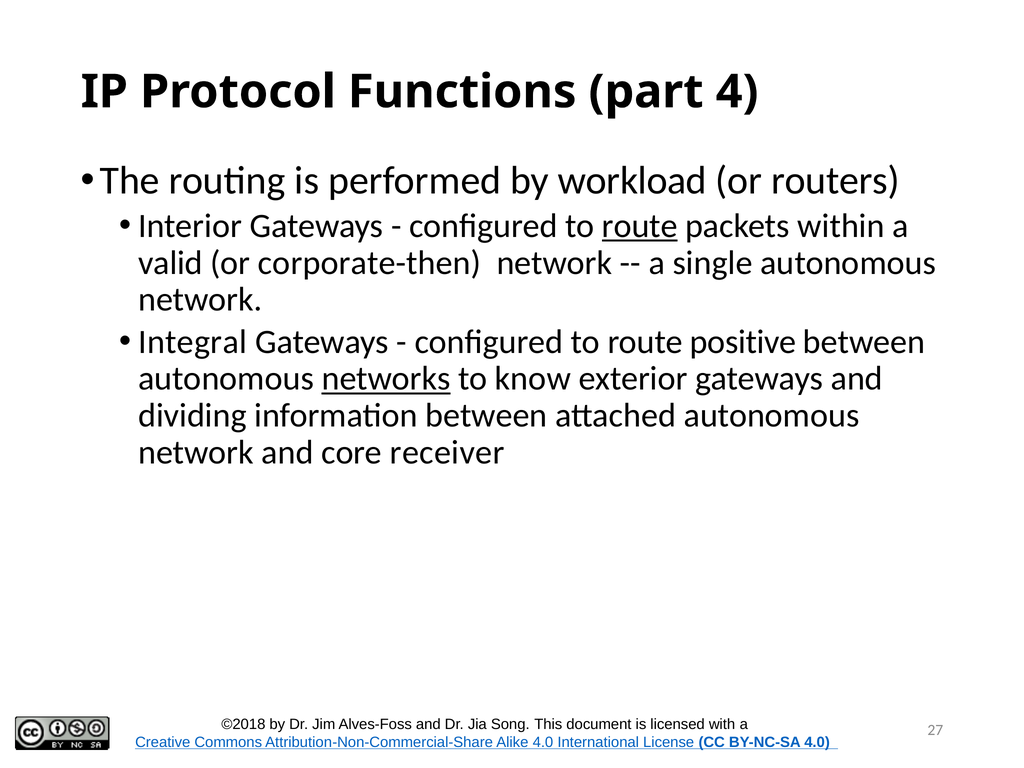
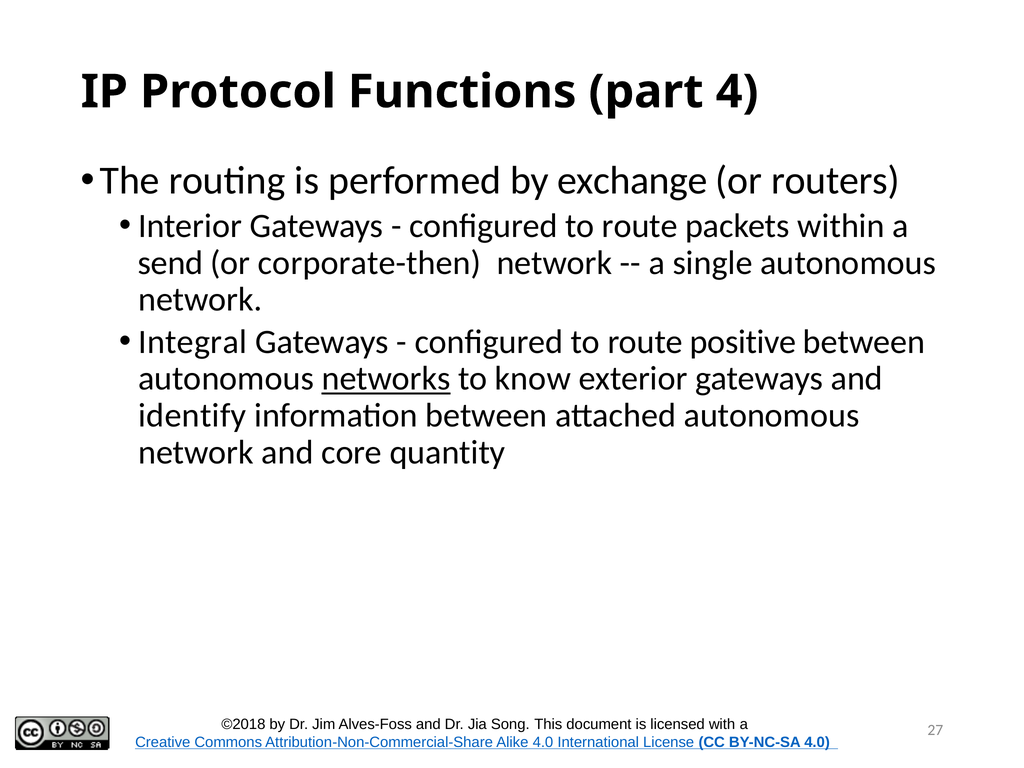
workload: workload -> exchange
route at (640, 226) underline: present -> none
valid: valid -> send
dividing: dividing -> identify
receiver: receiver -> quantity
